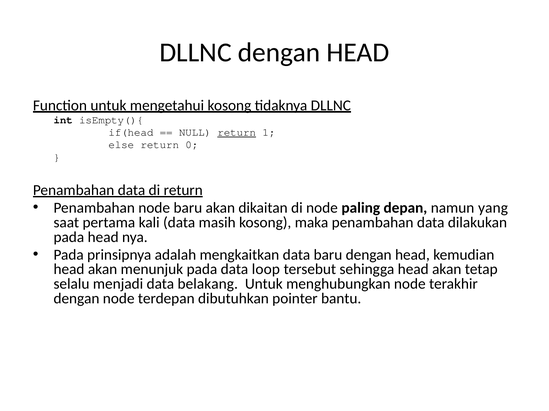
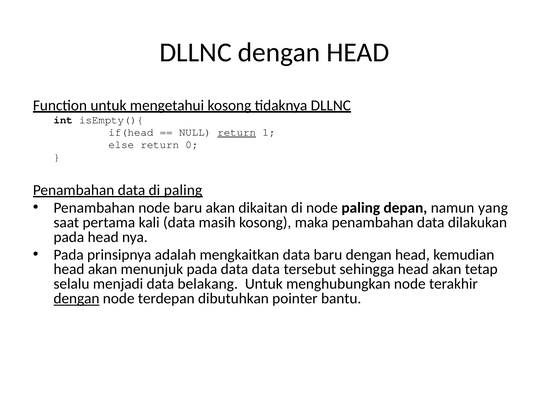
di return: return -> paling
data loop: loop -> data
dengan at (76, 299) underline: none -> present
